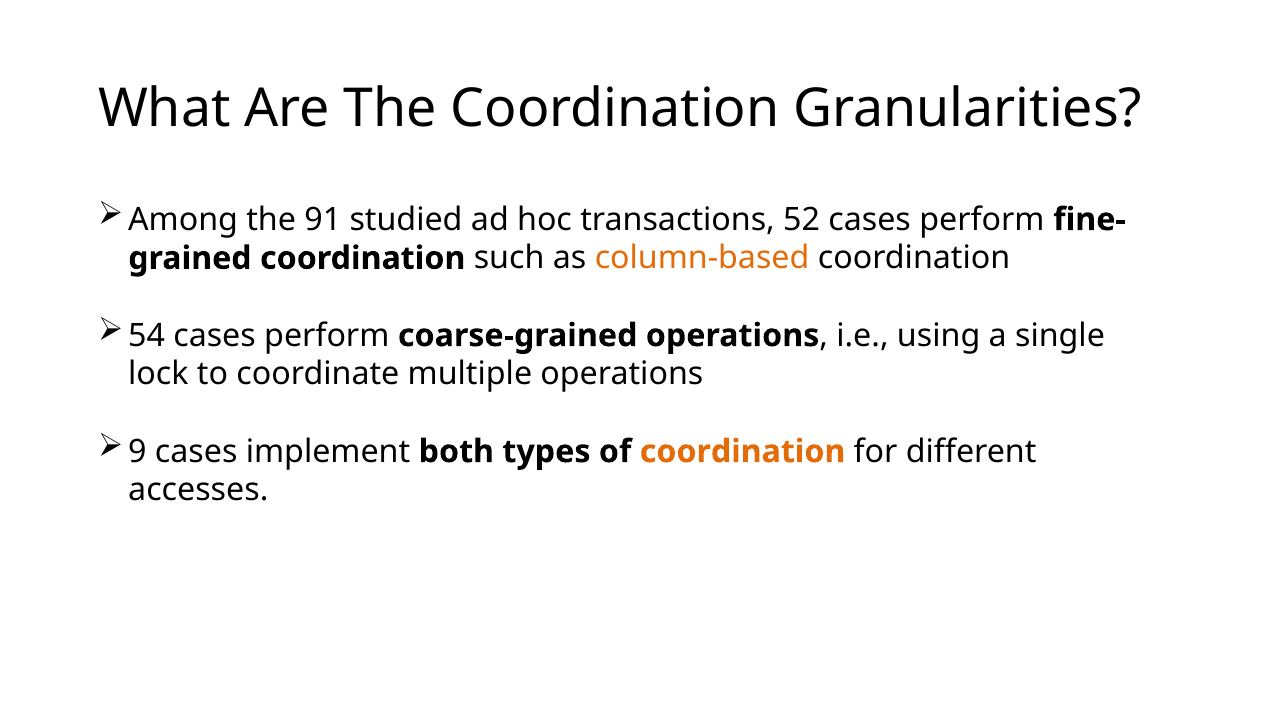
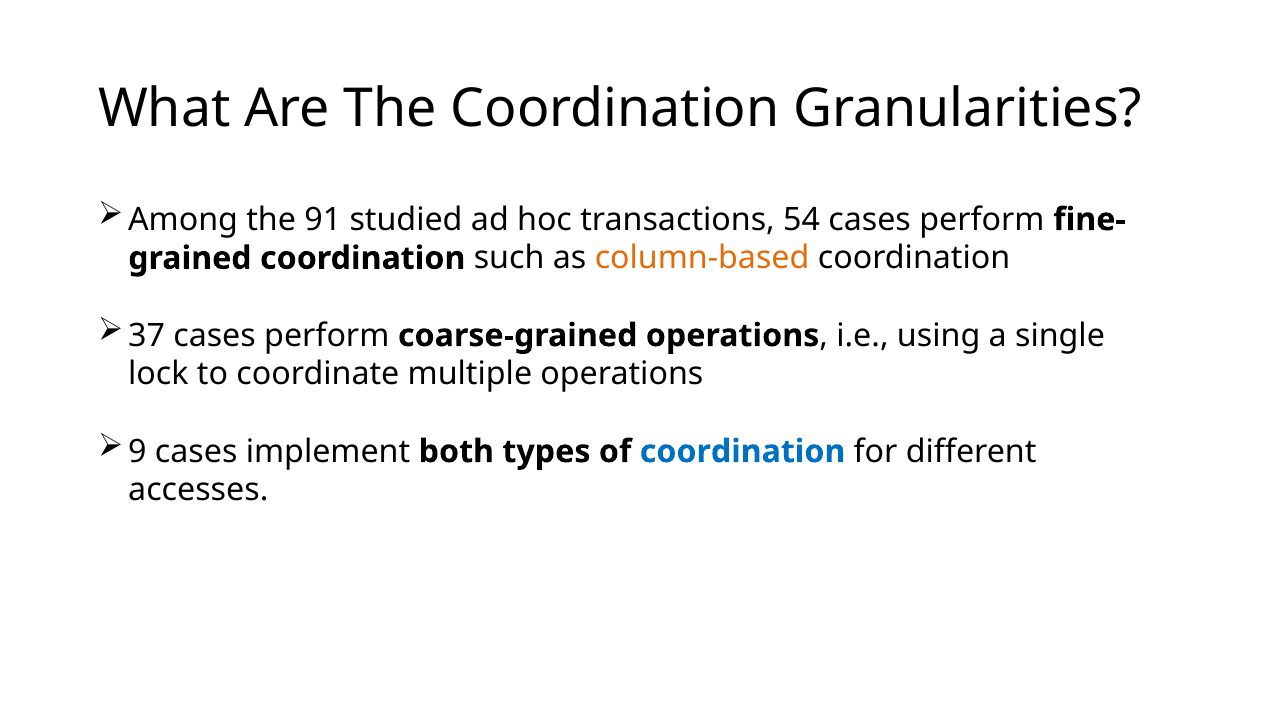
52: 52 -> 54
54: 54 -> 37
coordination at (743, 451) colour: orange -> blue
